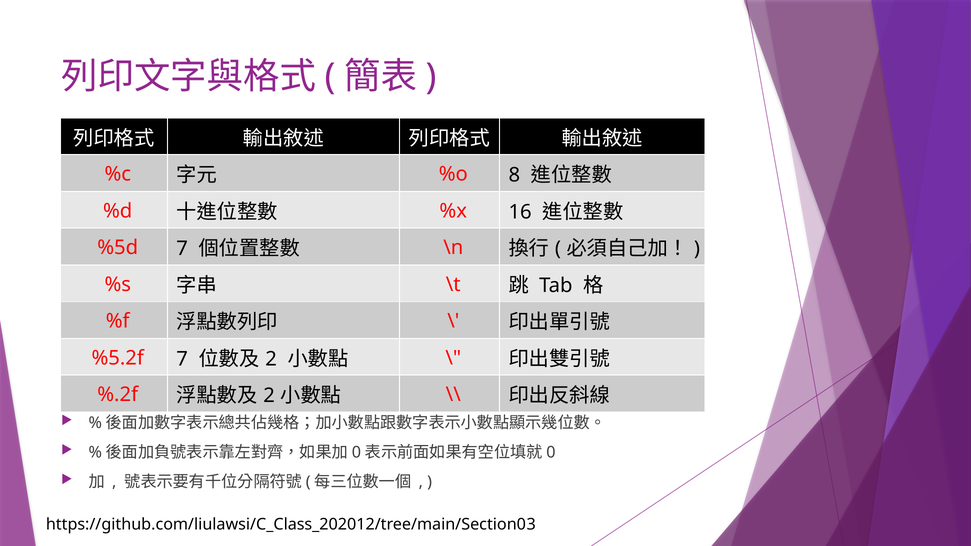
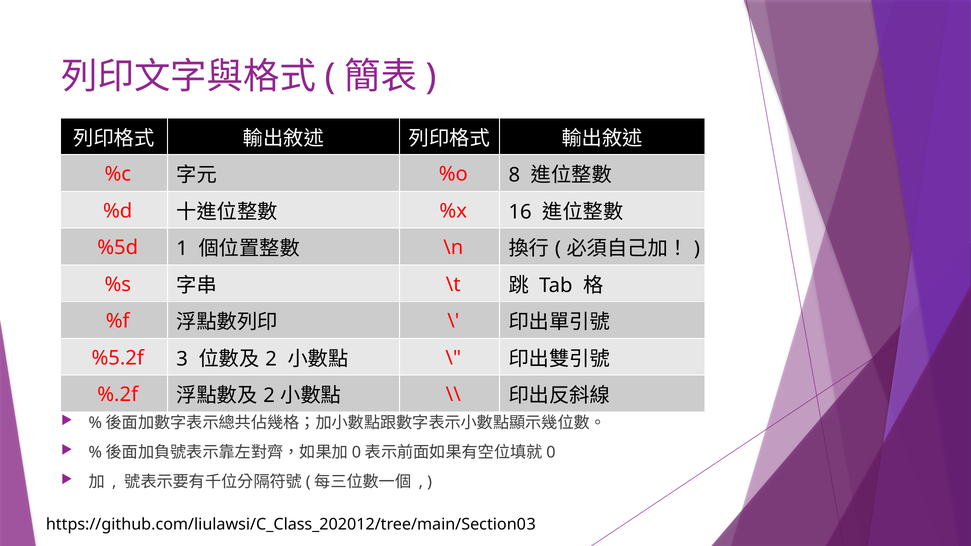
%5d 7: 7 -> 1
%5.2f 7: 7 -> 3
